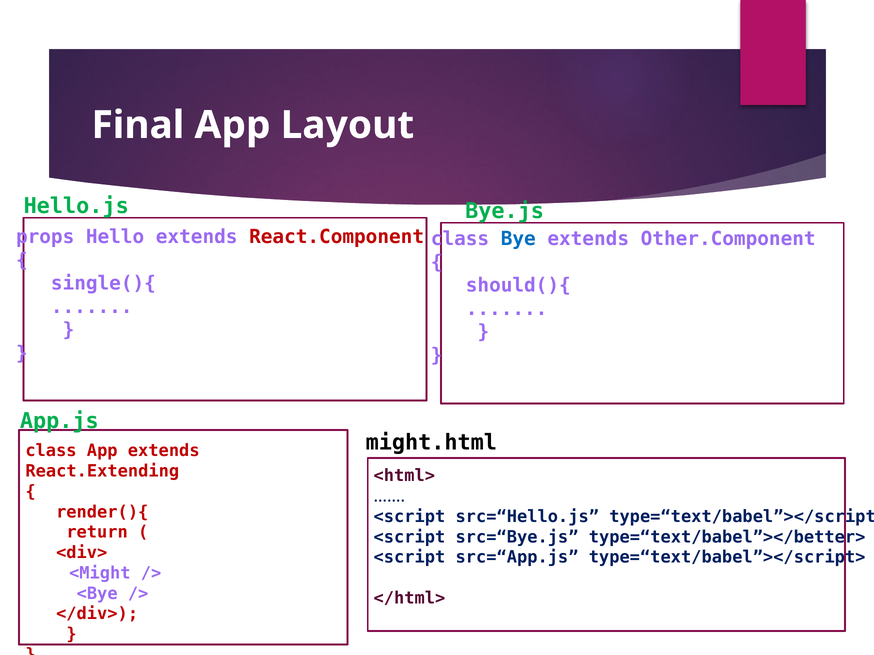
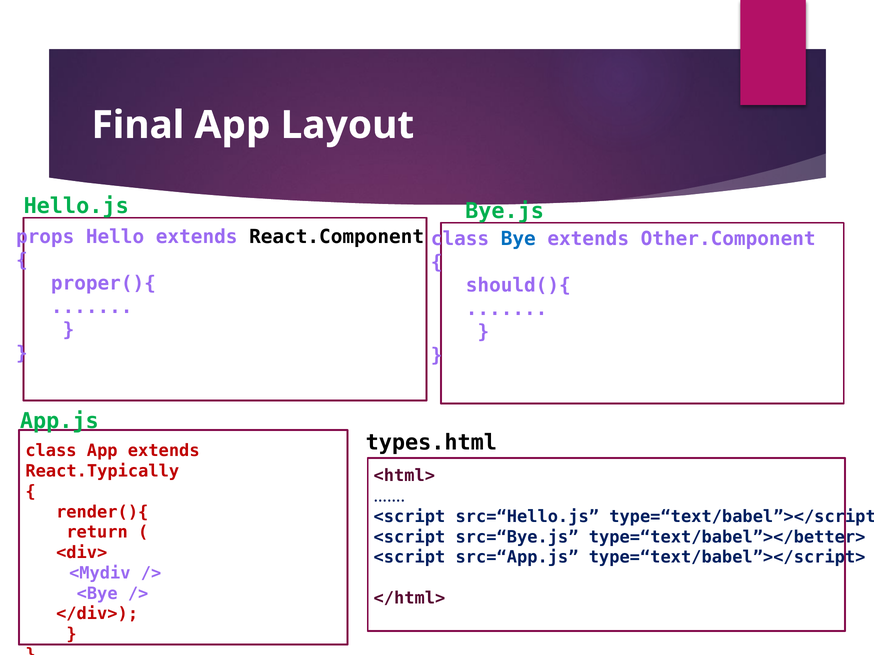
React.Component colour: red -> black
single(){: single(){ -> proper(){
might.html: might.html -> types.html
React.Extending: React.Extending -> React.Typically
<Might: <Might -> <Mydiv
